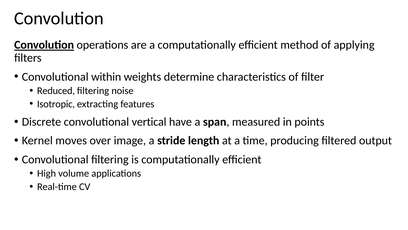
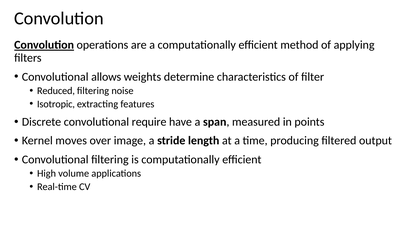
within: within -> allows
vertical: vertical -> require
